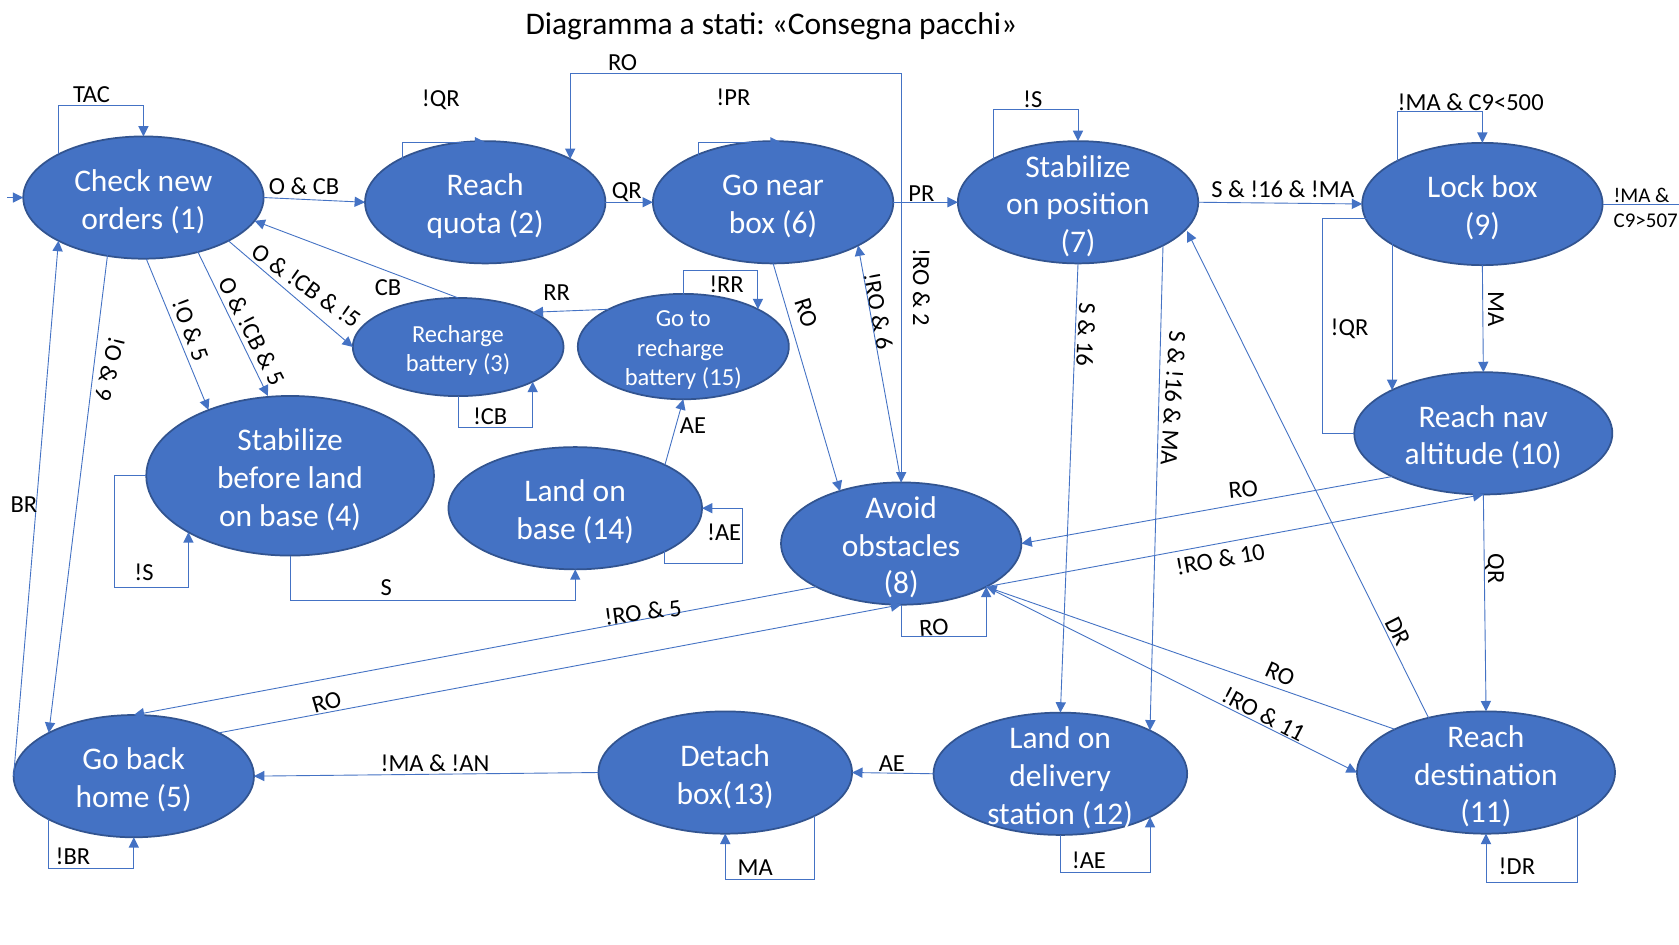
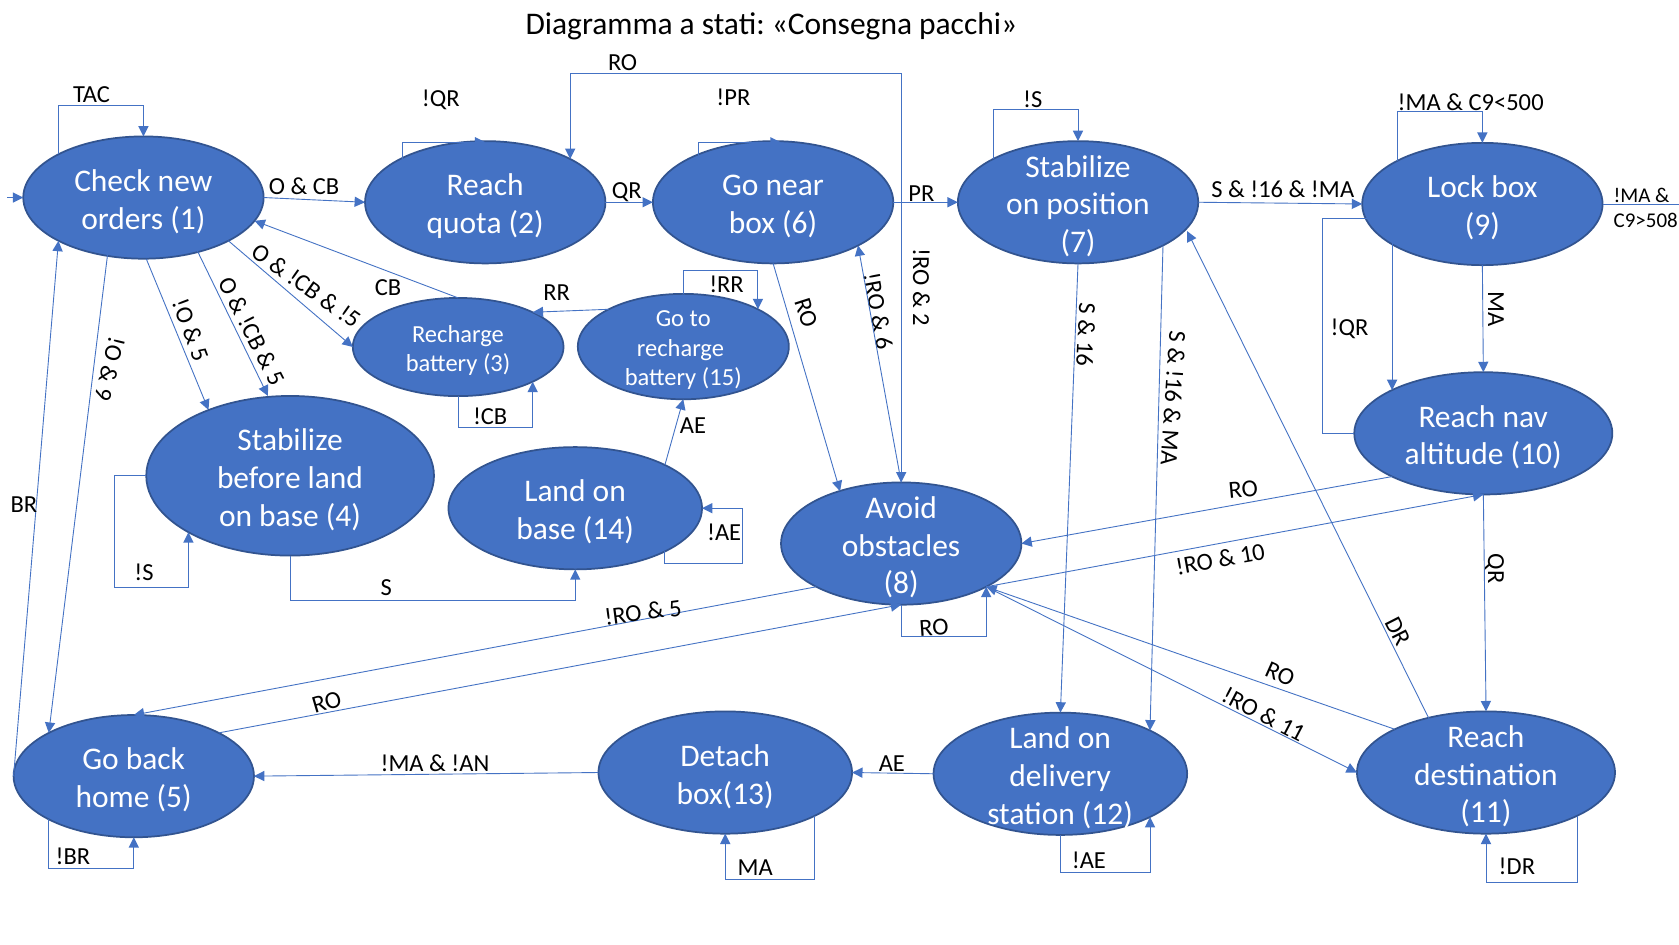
C9>507: C9>507 -> C9>508
